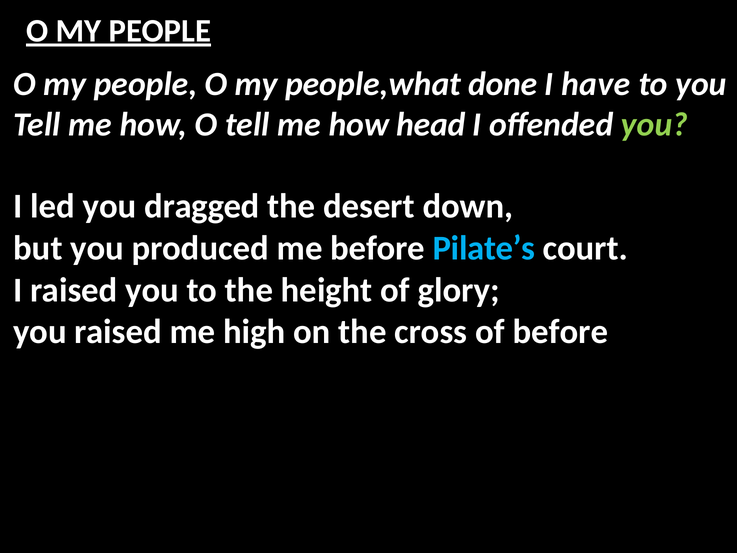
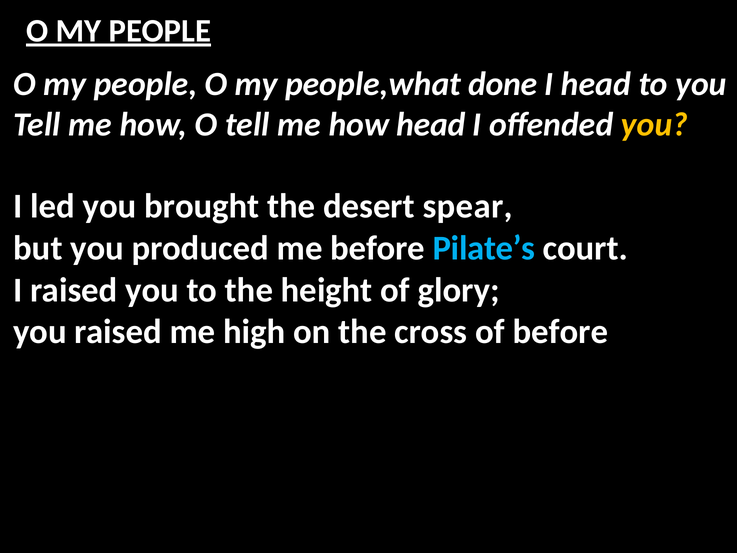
I have: have -> head
you at (654, 125) colour: light green -> yellow
dragged: dragged -> brought
down: down -> spear
